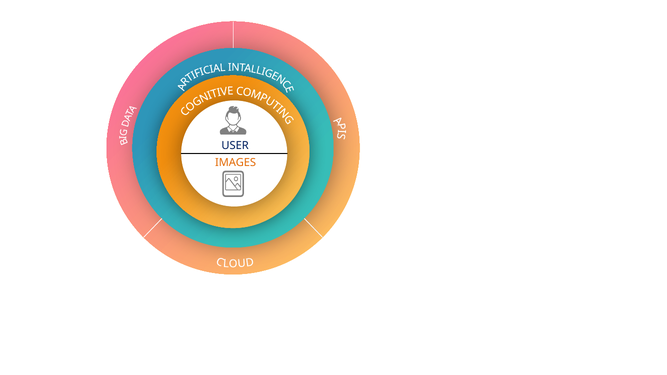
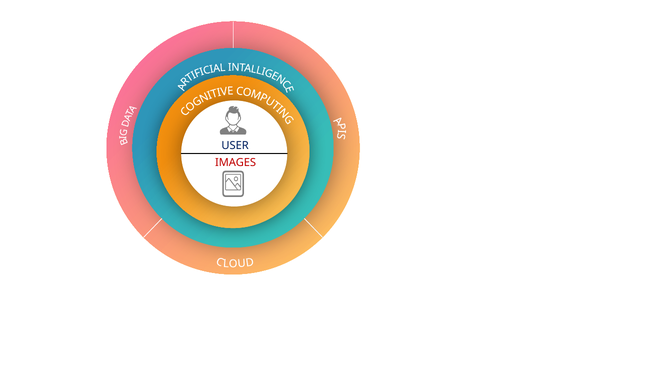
IMAGES colour: orange -> red
